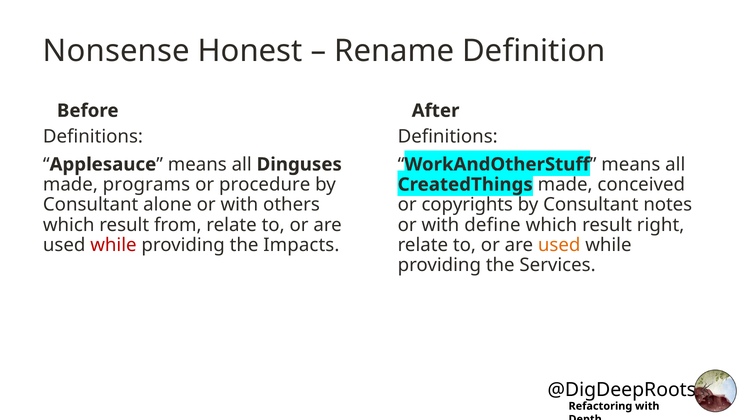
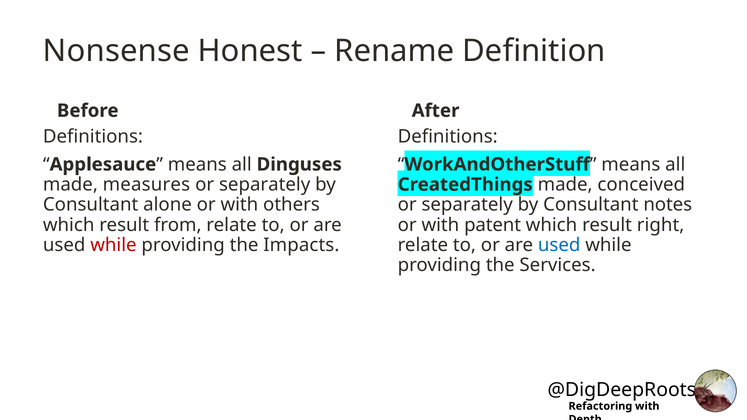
programs: programs -> measures
procedure at (265, 185): procedure -> separately
copyrights at (467, 205): copyrights -> separately
define: define -> patent
used at (559, 245) colour: orange -> blue
